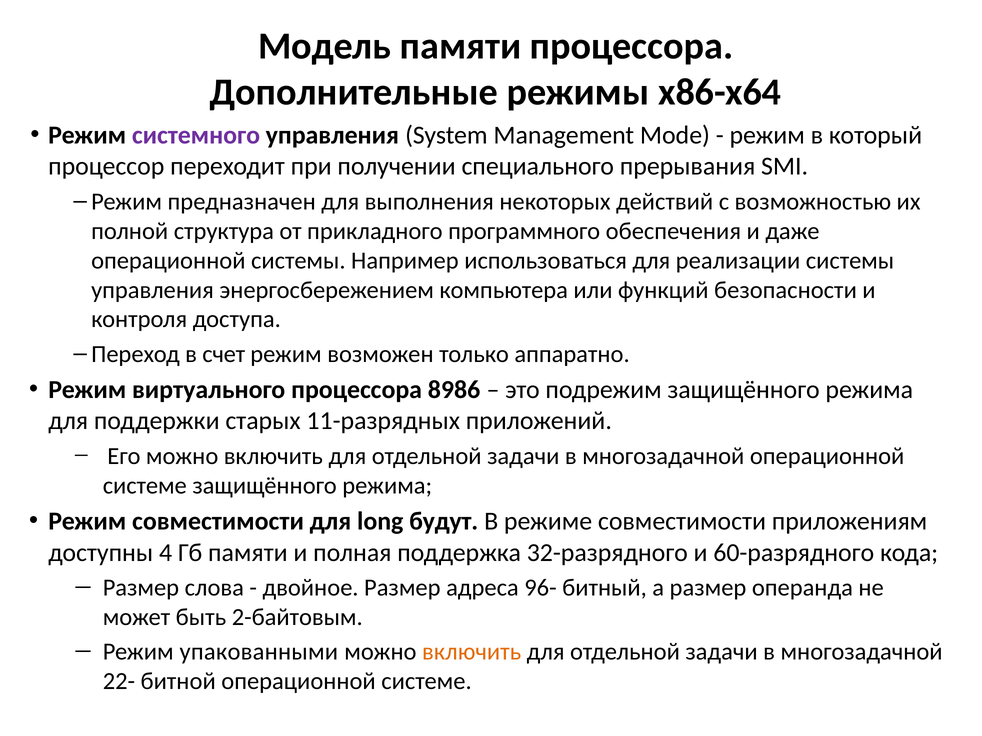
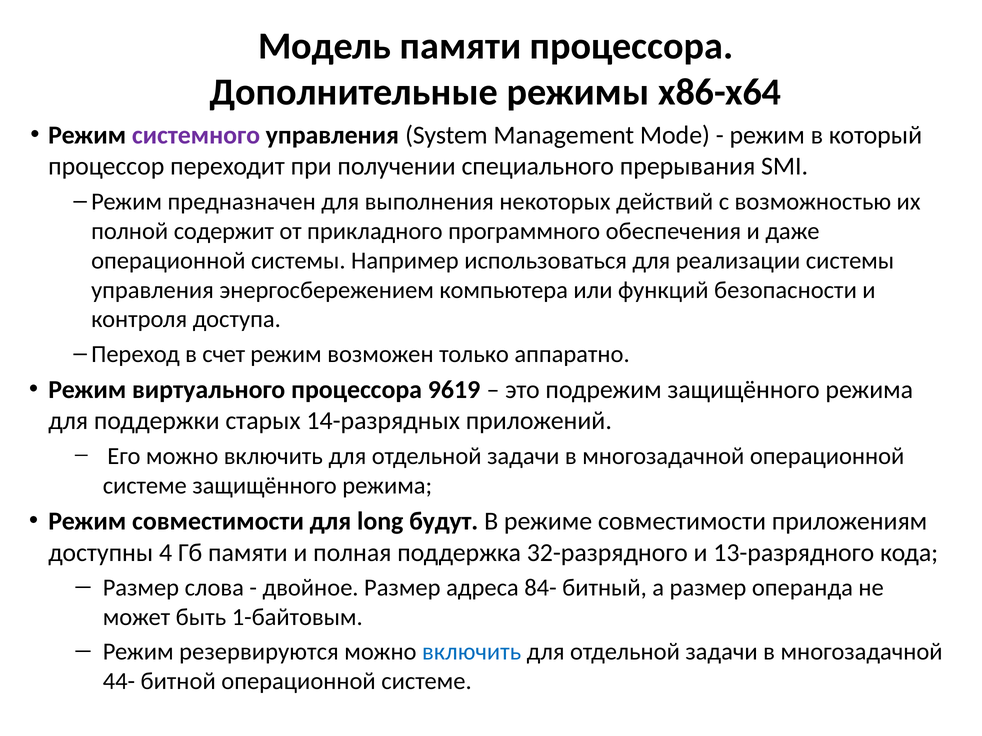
структура: структура -> содержит
8986: 8986 -> 9619
11-разрядных: 11-разрядных -> 14-разрядных
60-разрядного: 60-разрядного -> 13-разрядного
96-: 96- -> 84-
2-байтовым: 2-байтовым -> 1-байтовым
упакованными: упакованными -> резервируются
включить at (472, 652) colour: orange -> blue
22-: 22- -> 44-
